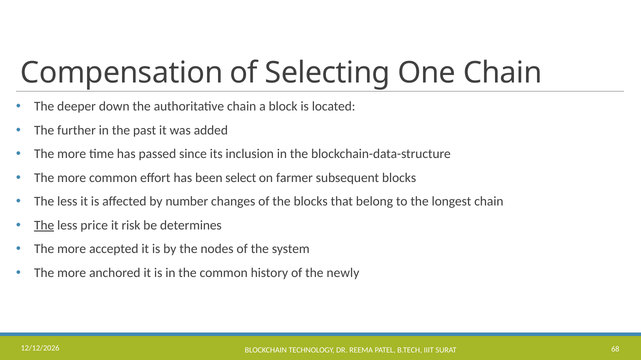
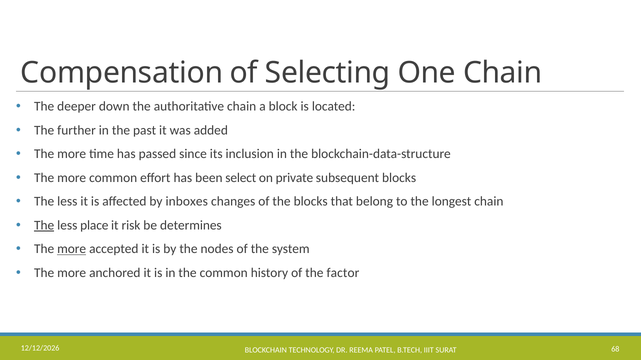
farmer: farmer -> private
number: number -> inboxes
price: price -> place
more at (72, 249) underline: none -> present
newly: newly -> factor
